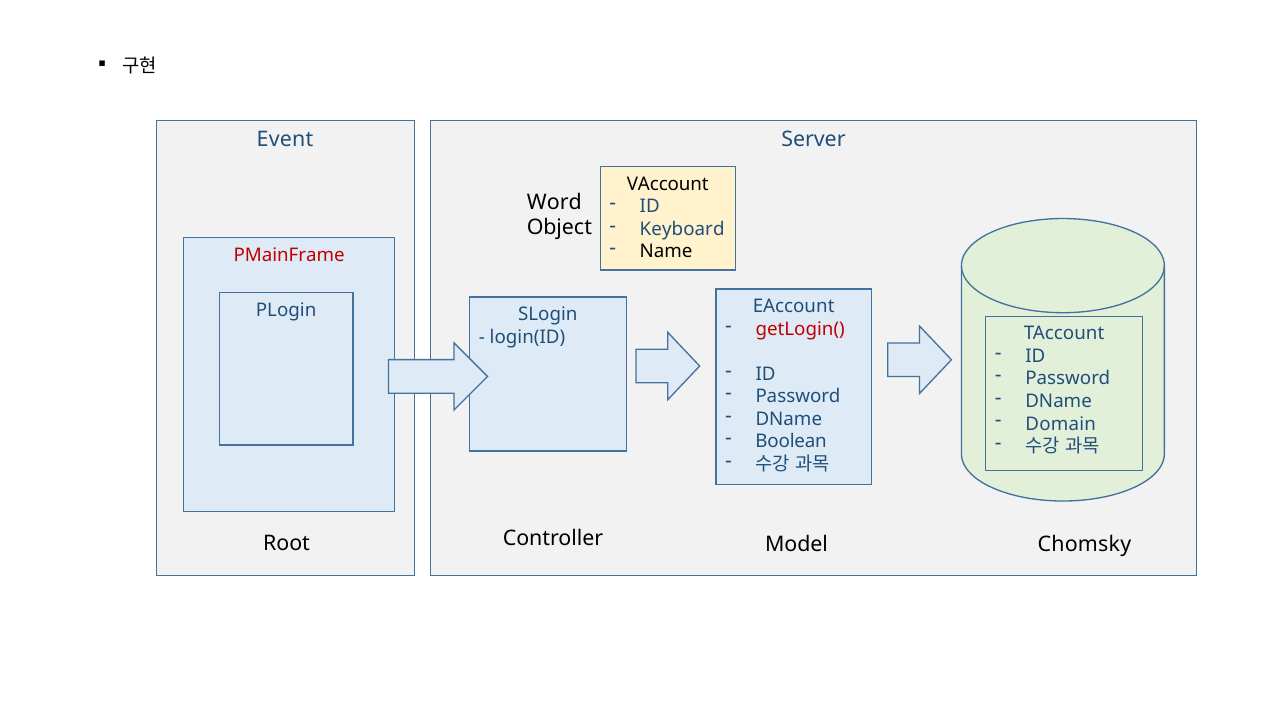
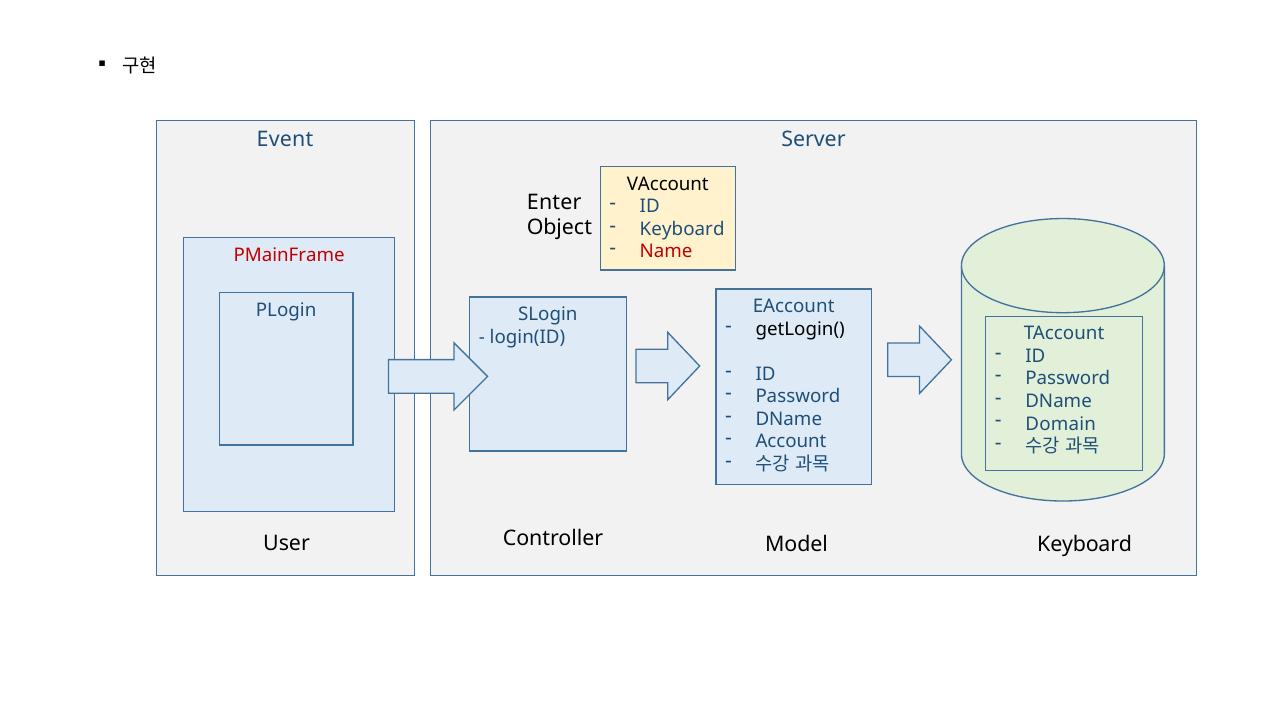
Word: Word -> Enter
Name colour: black -> red
getLogin( colour: red -> black
Boolean: Boolean -> Account
Root: Root -> User
Chomsky at (1084, 544): Chomsky -> Keyboard
